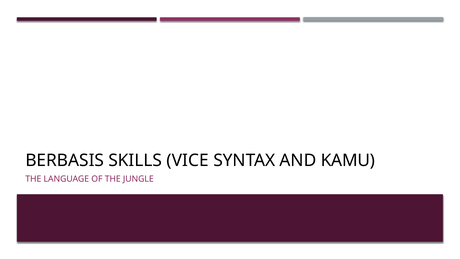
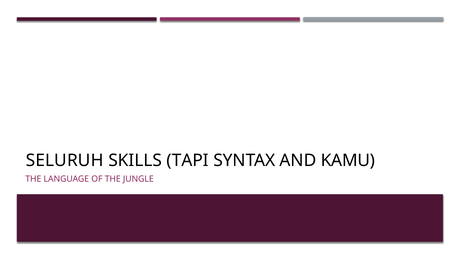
BERBASIS: BERBASIS -> SELURUH
VICE: VICE -> TAPI
